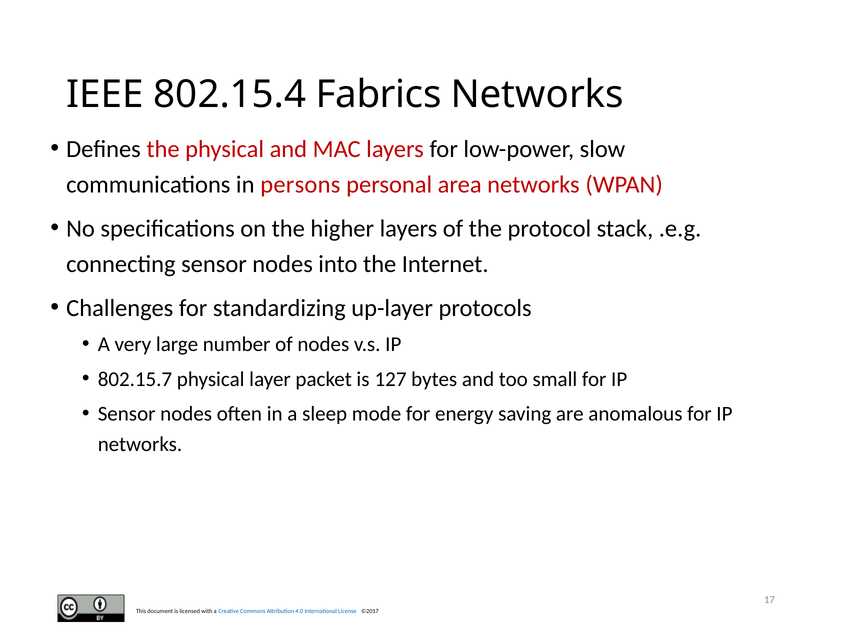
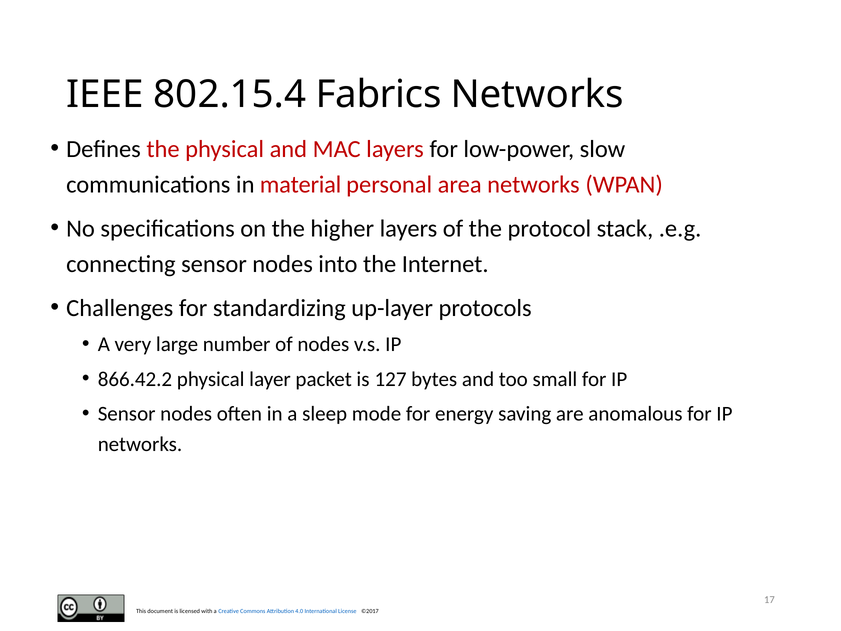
persons: persons -> material
802.15.7: 802.15.7 -> 866.42.2
